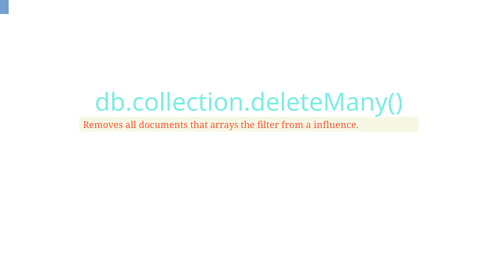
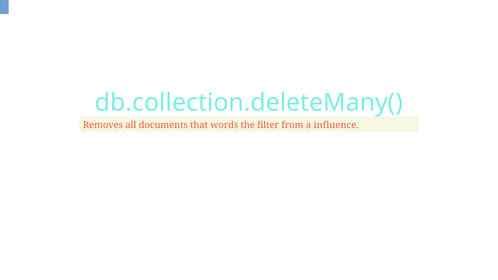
arrays: arrays -> words
